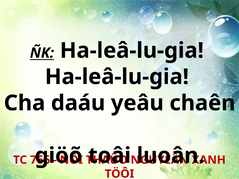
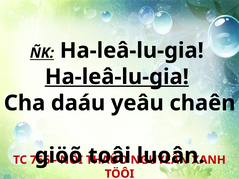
Ha-leâ-lu-gia at (117, 77) underline: none -> present
